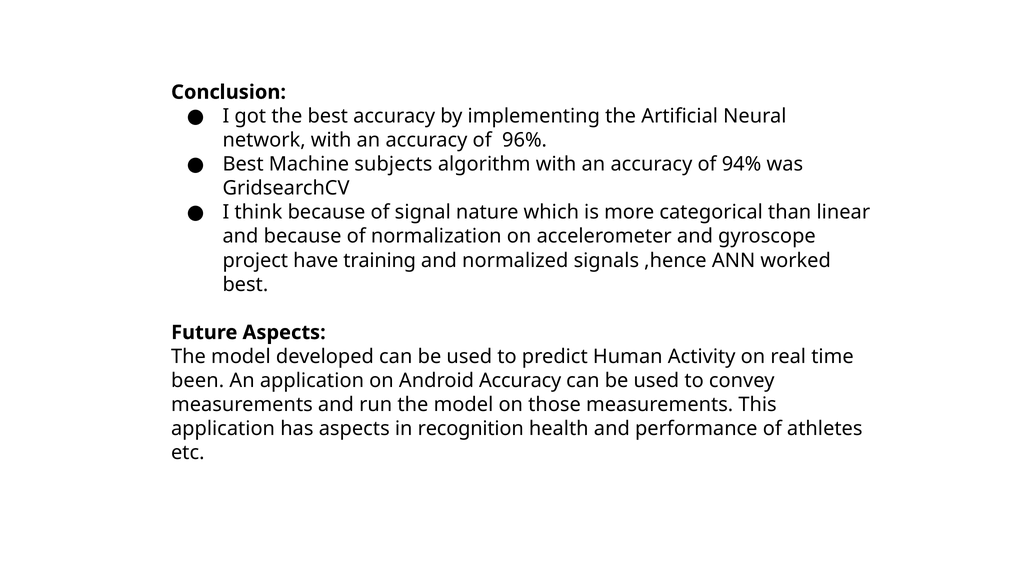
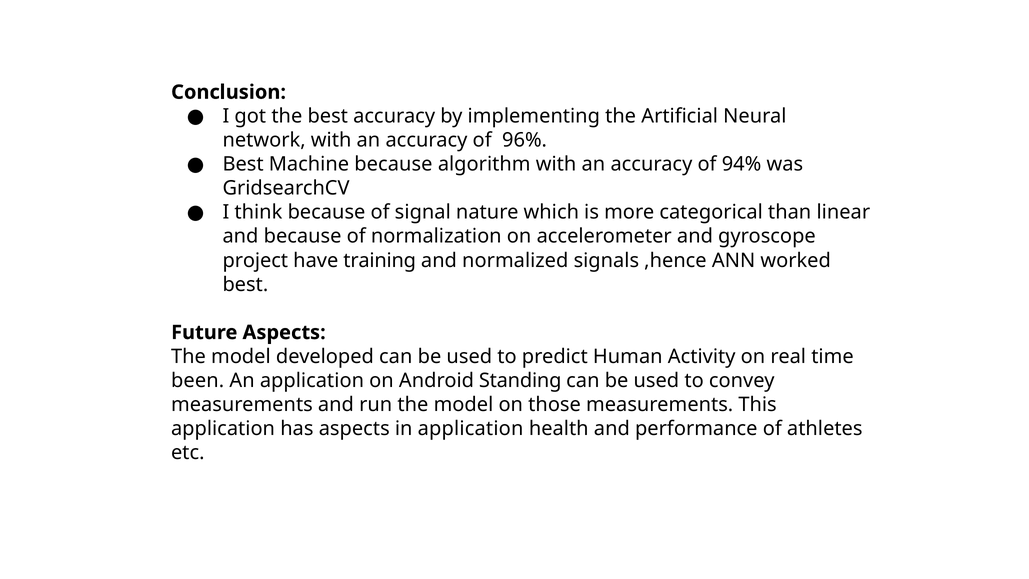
Machine subjects: subjects -> because
Android Accuracy: Accuracy -> Standing
in recognition: recognition -> application
